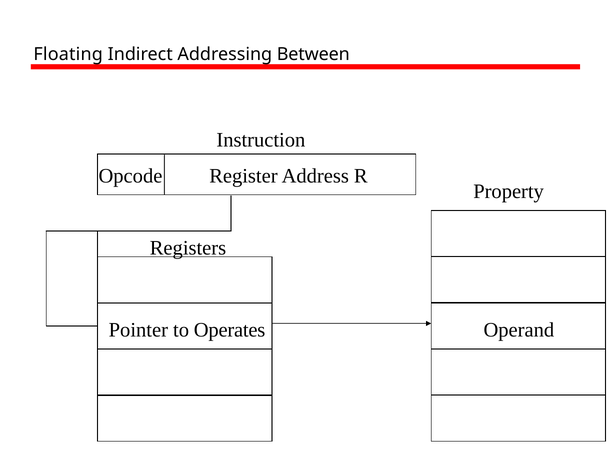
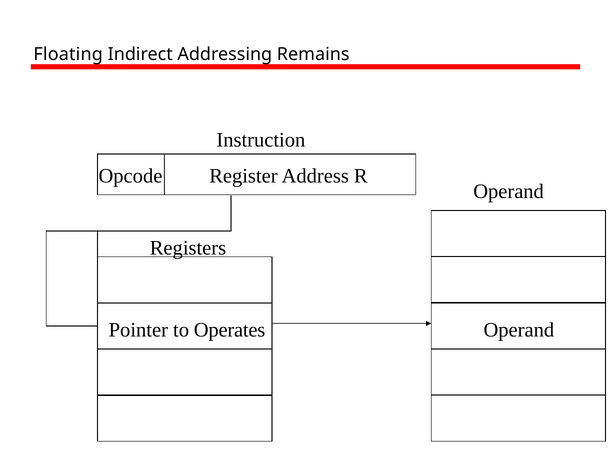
Between: Between -> Remains
Property at (509, 191): Property -> Operand
